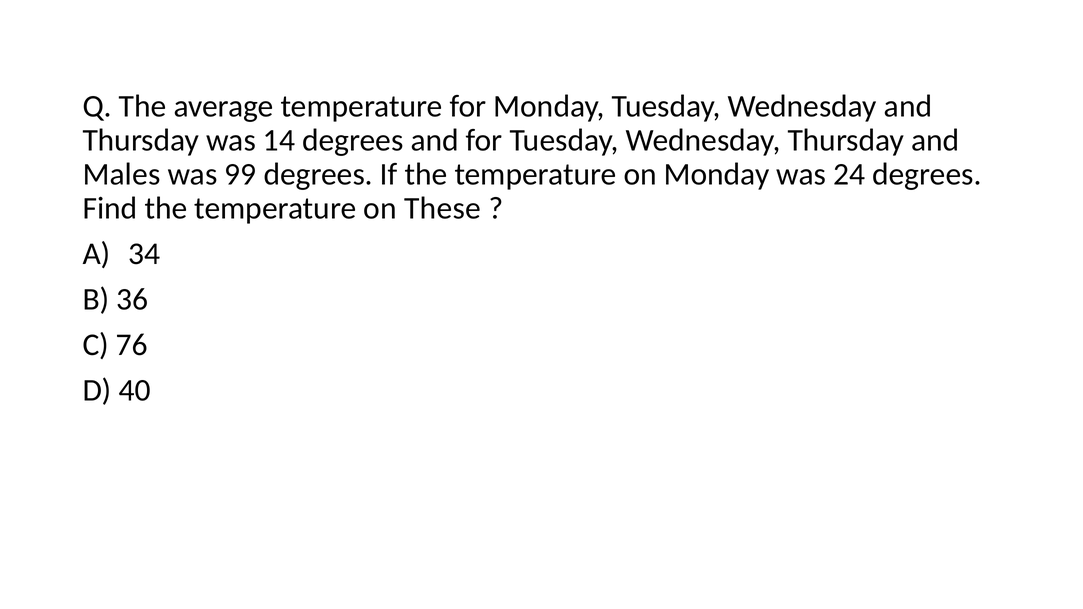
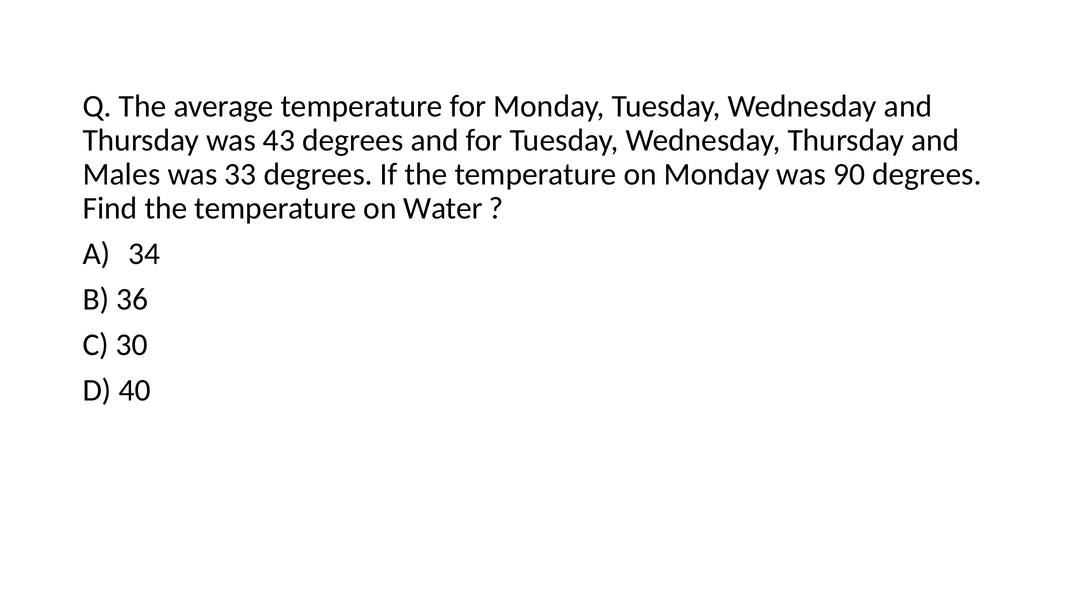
14: 14 -> 43
99: 99 -> 33
24: 24 -> 90
These: These -> Water
76: 76 -> 30
